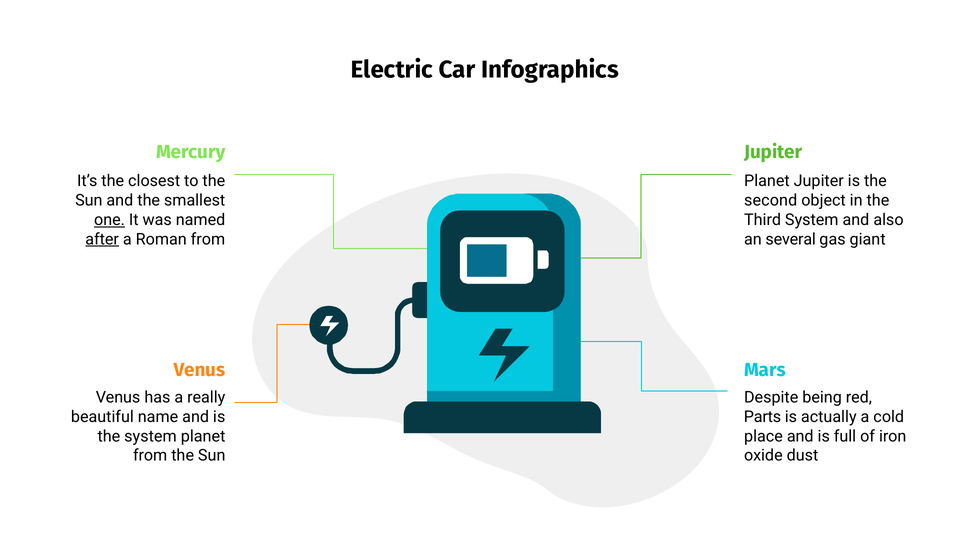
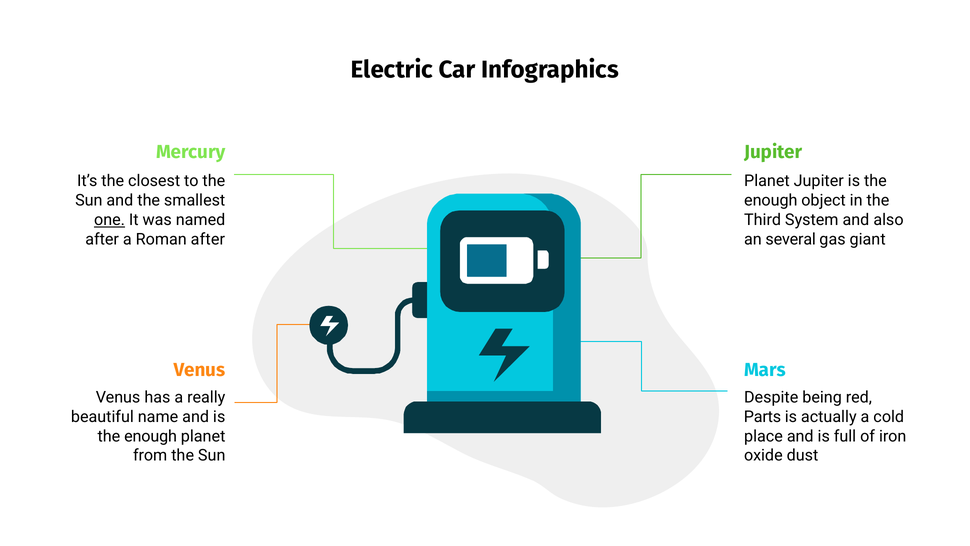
second at (771, 200): second -> enough
after at (102, 239) underline: present -> none
Roman from: from -> after
system at (150, 436): system -> enough
